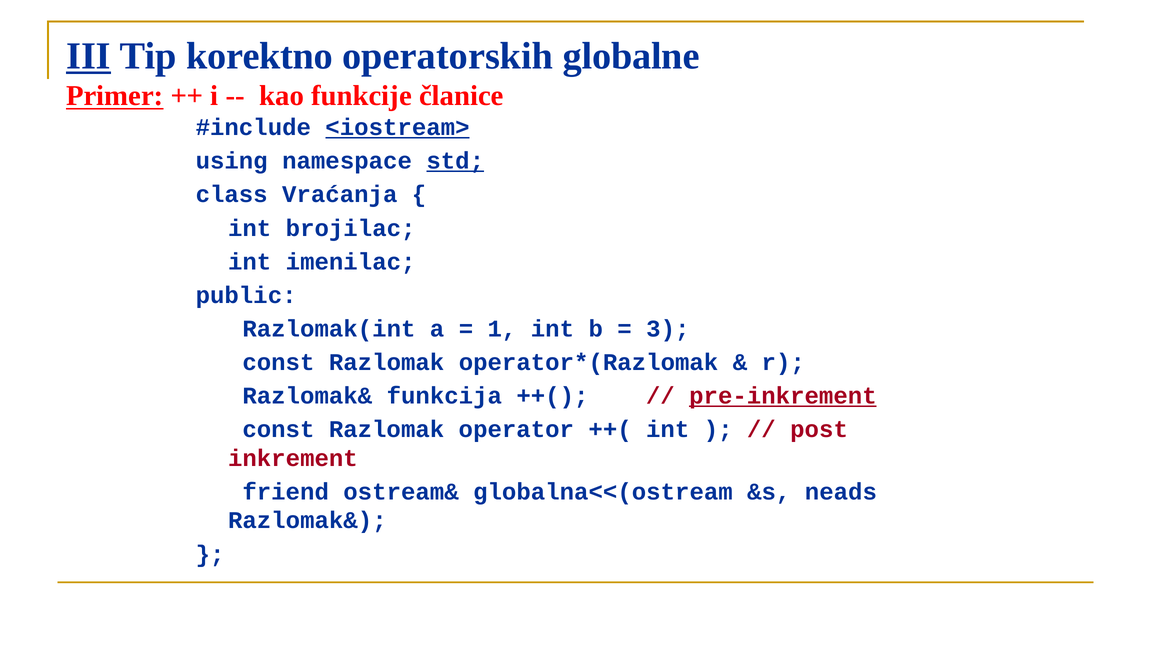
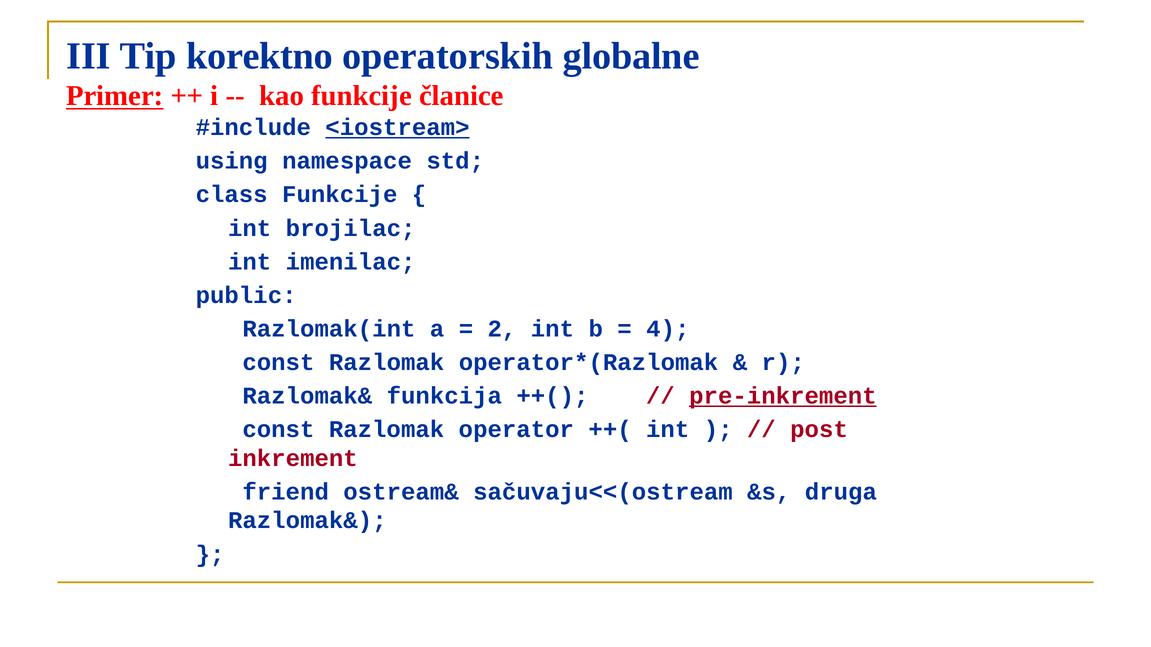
III underline: present -> none
std underline: present -> none
class Vraćanja: Vraćanja -> Funkcije
1: 1 -> 2
3: 3 -> 4
globalna<<(ostream: globalna<<(ostream -> sačuvaju<<(ostream
neads: neads -> druga
